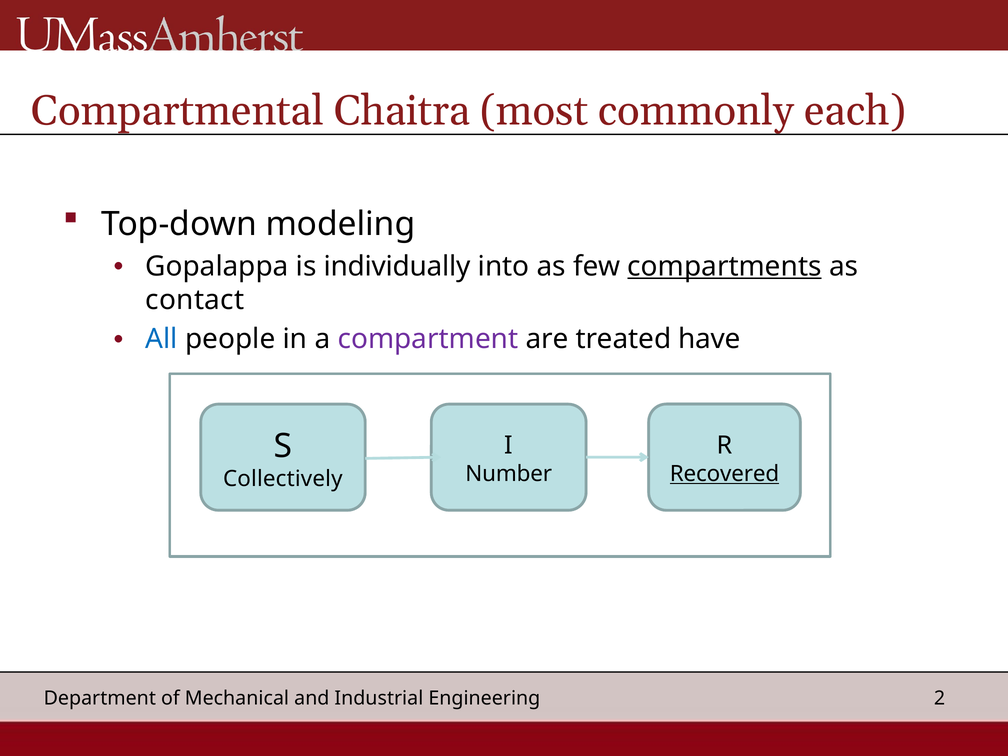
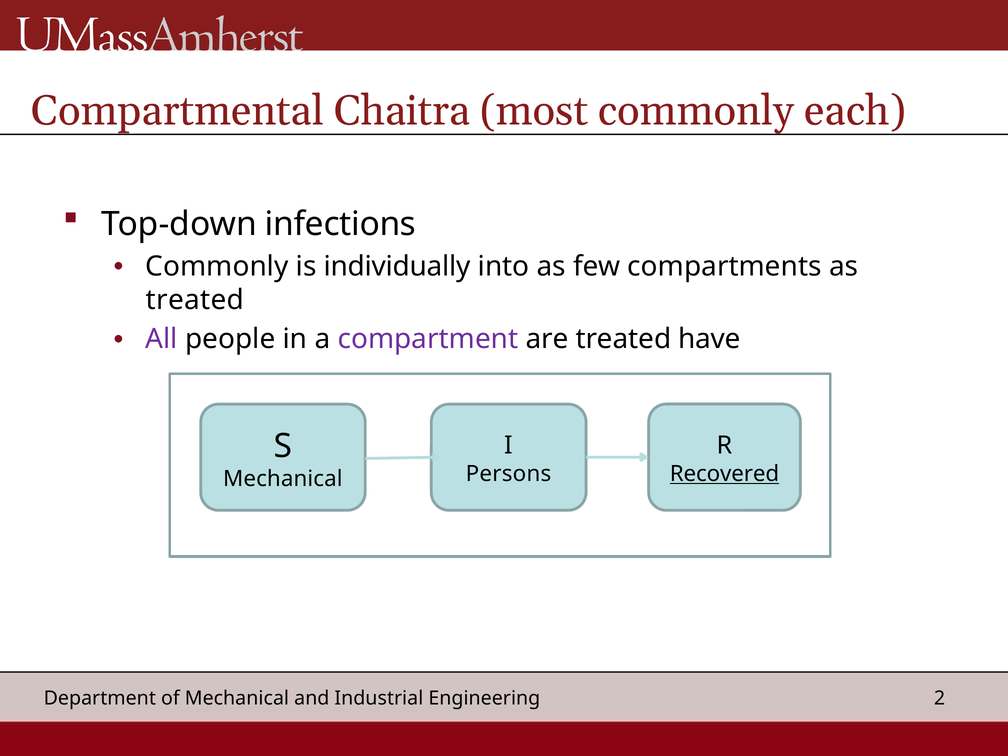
modeling: modeling -> infections
Gopalappa at (217, 266): Gopalappa -> Commonly
compartments underline: present -> none
contact at (195, 300): contact -> treated
All colour: blue -> purple
Number: Number -> Persons
Collectively at (283, 479): Collectively -> Mechanical
